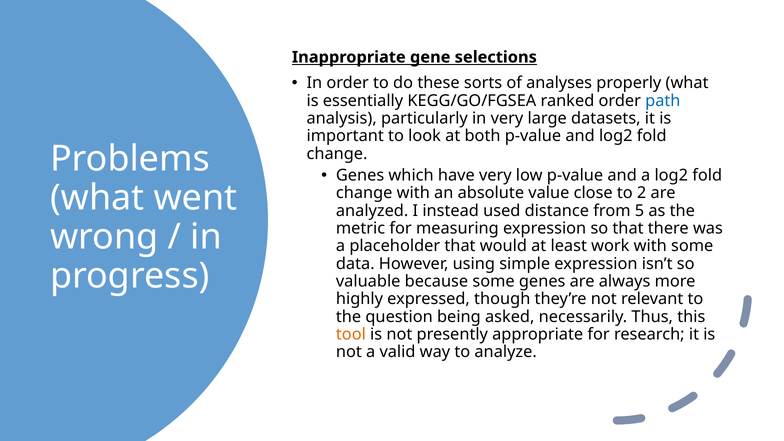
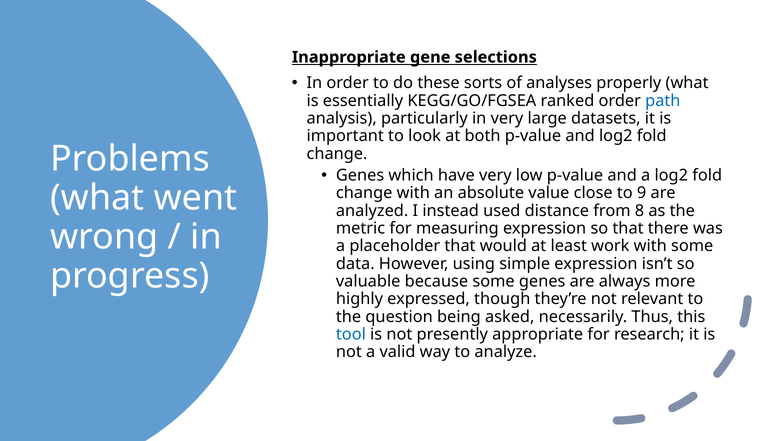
2: 2 -> 9
5: 5 -> 8
tool colour: orange -> blue
